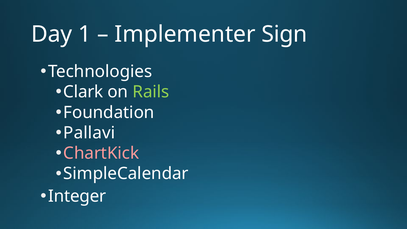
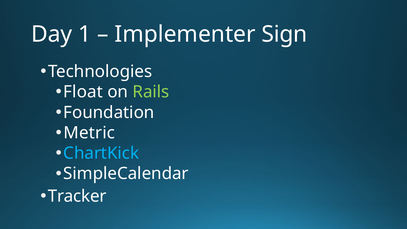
Clark: Clark -> Float
Pallavi: Pallavi -> Metric
ChartKick colour: pink -> light blue
Integer: Integer -> Tracker
